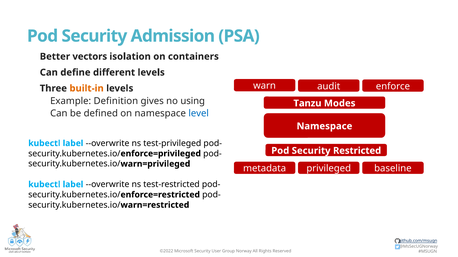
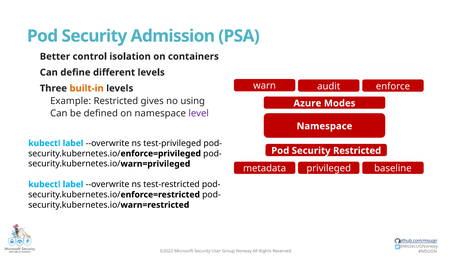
vectors: vectors -> control
Example Definition: Definition -> Restricted
Tanzu: Tanzu -> Azure
level colour: blue -> purple
